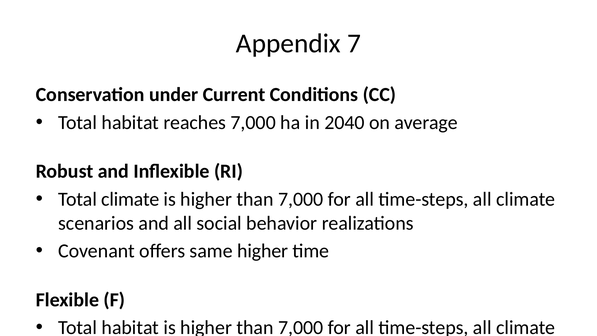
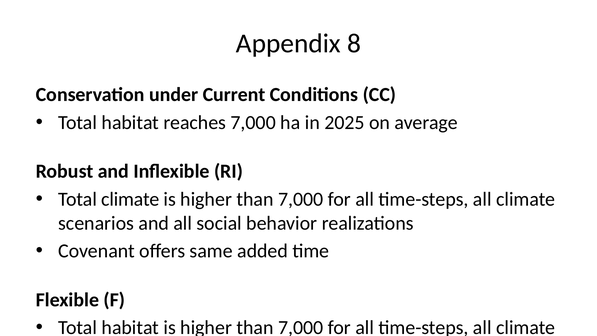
7: 7 -> 8
2040: 2040 -> 2025
same higher: higher -> added
